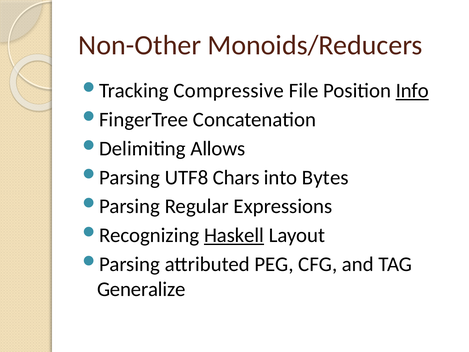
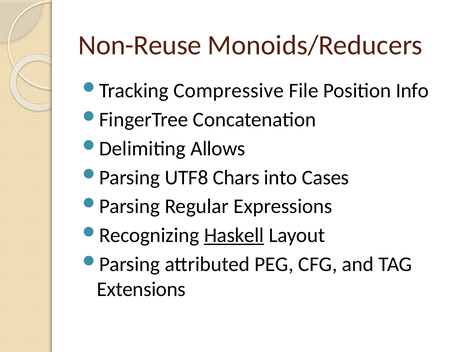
Non-Other: Non-Other -> Non-Reuse
Info underline: present -> none
Bytes: Bytes -> Cases
Generalize: Generalize -> Extensions
